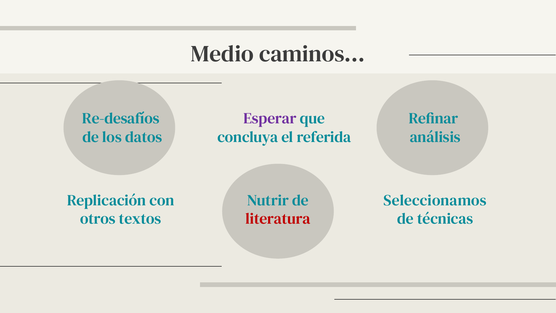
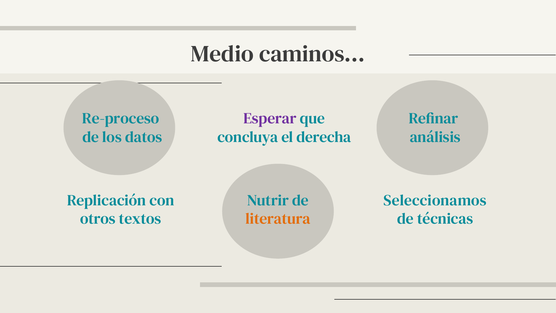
Re-desafíos: Re-desafíos -> Re-proceso
referida: referida -> derecha
literatura colour: red -> orange
